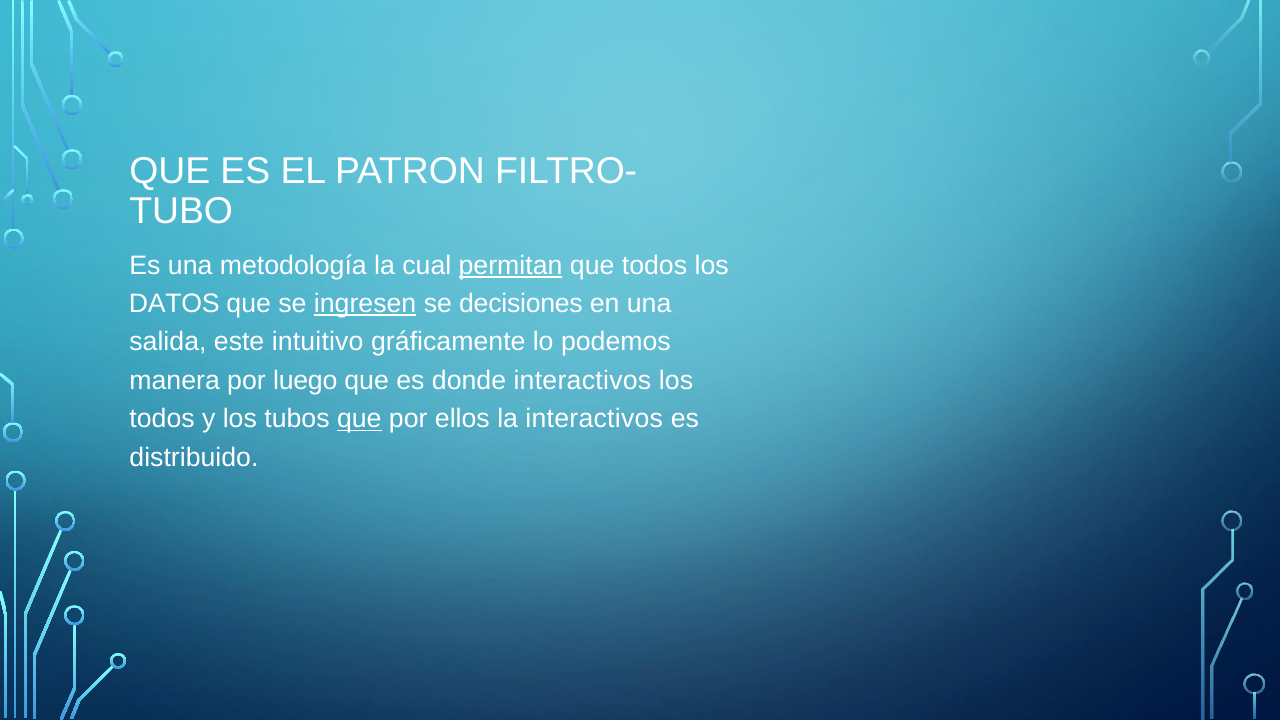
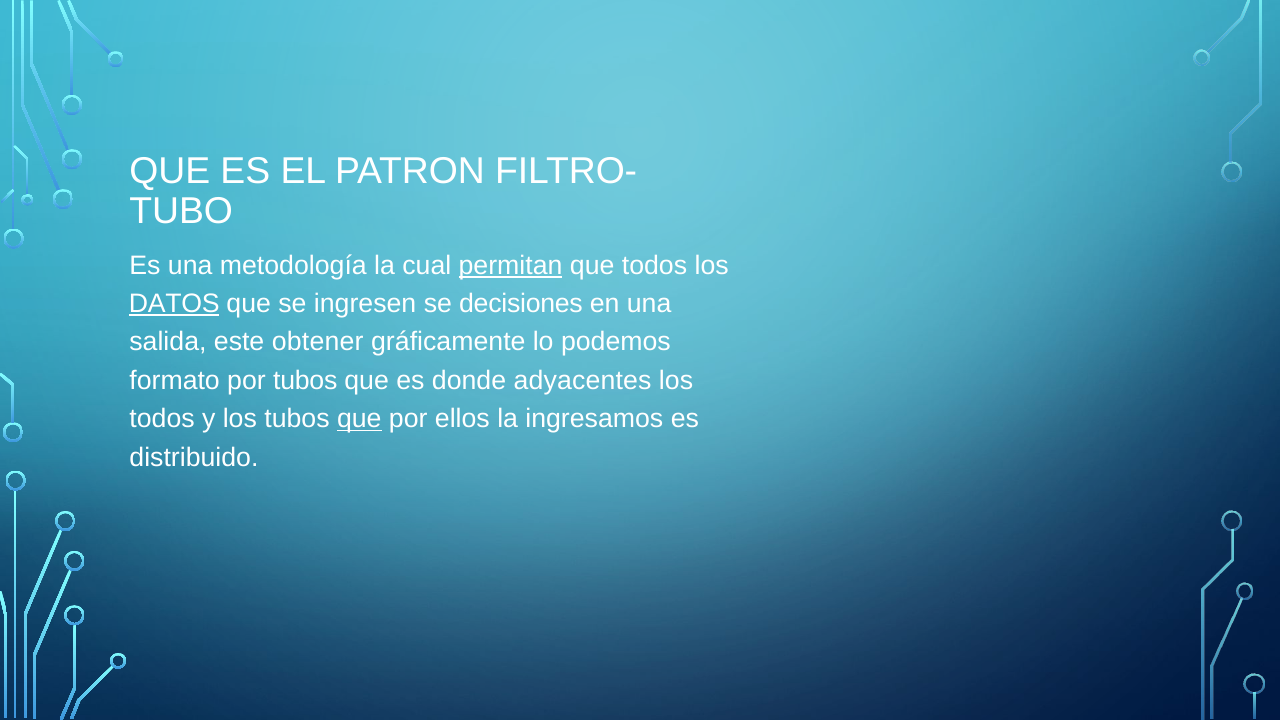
DATOS underline: none -> present
ingresen underline: present -> none
intuitivo: intuitivo -> obtener
manera: manera -> formato
por luego: luego -> tubos
donde interactivos: interactivos -> adyacentes
la interactivos: interactivos -> ingresamos
